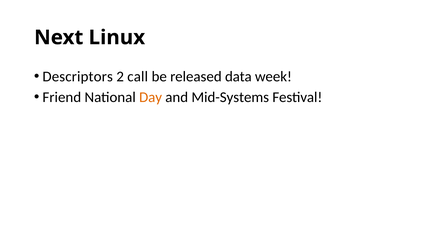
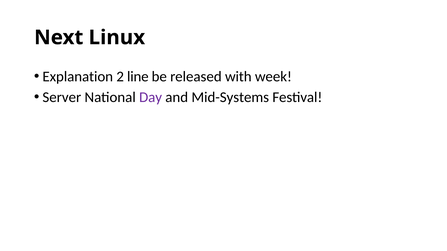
Descriptors: Descriptors -> Explanation
call: call -> line
data: data -> with
Friend: Friend -> Server
Day colour: orange -> purple
